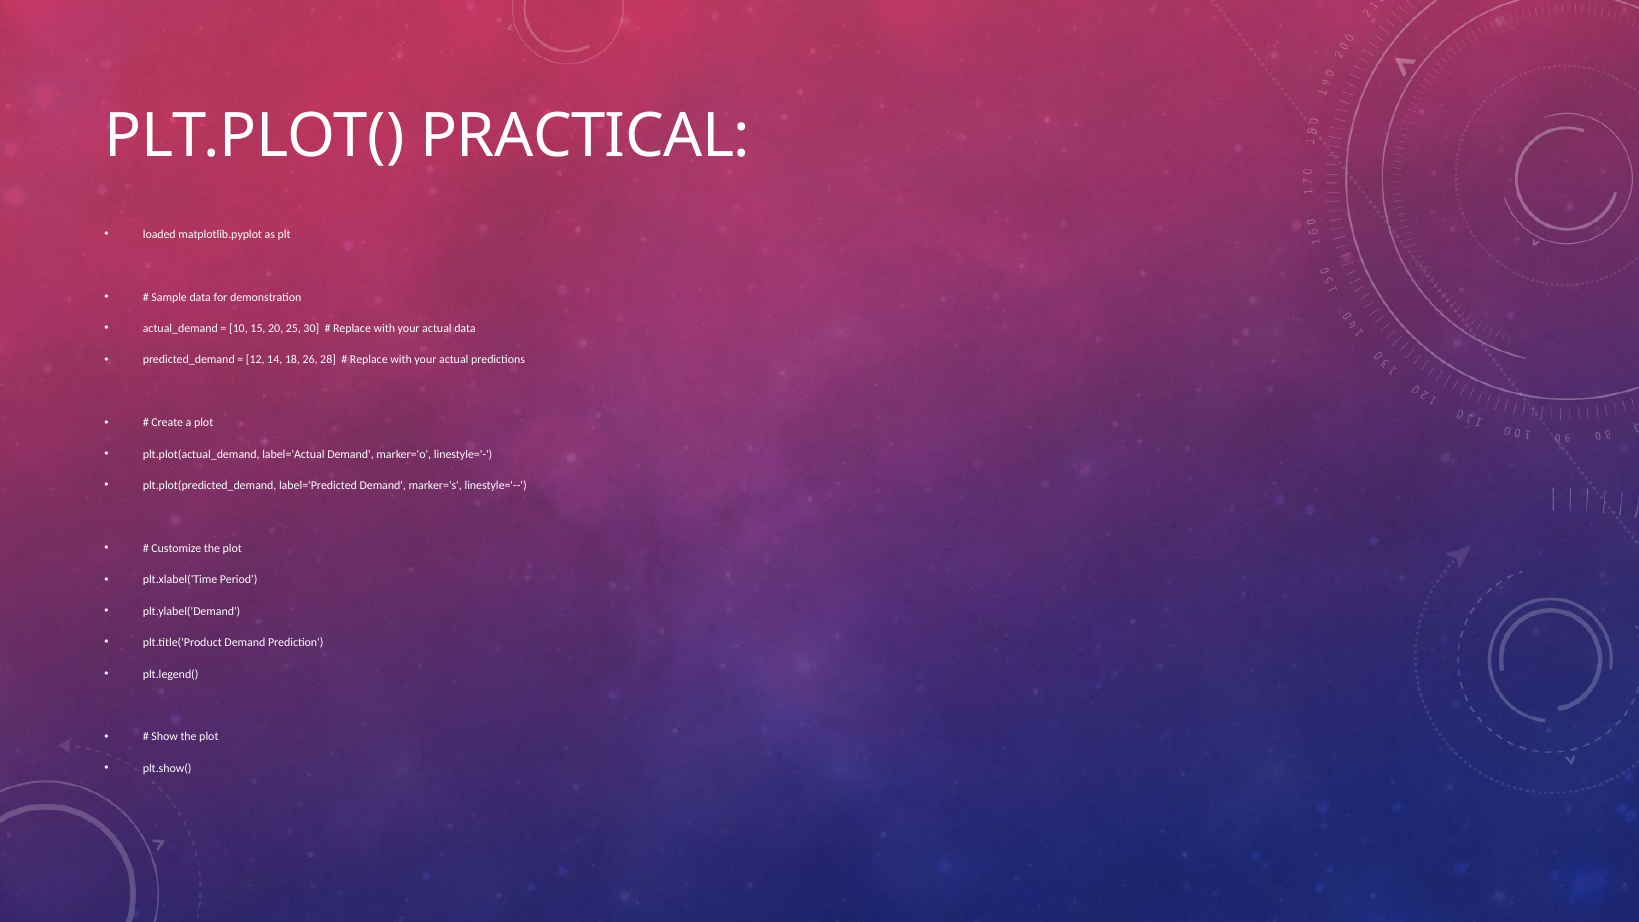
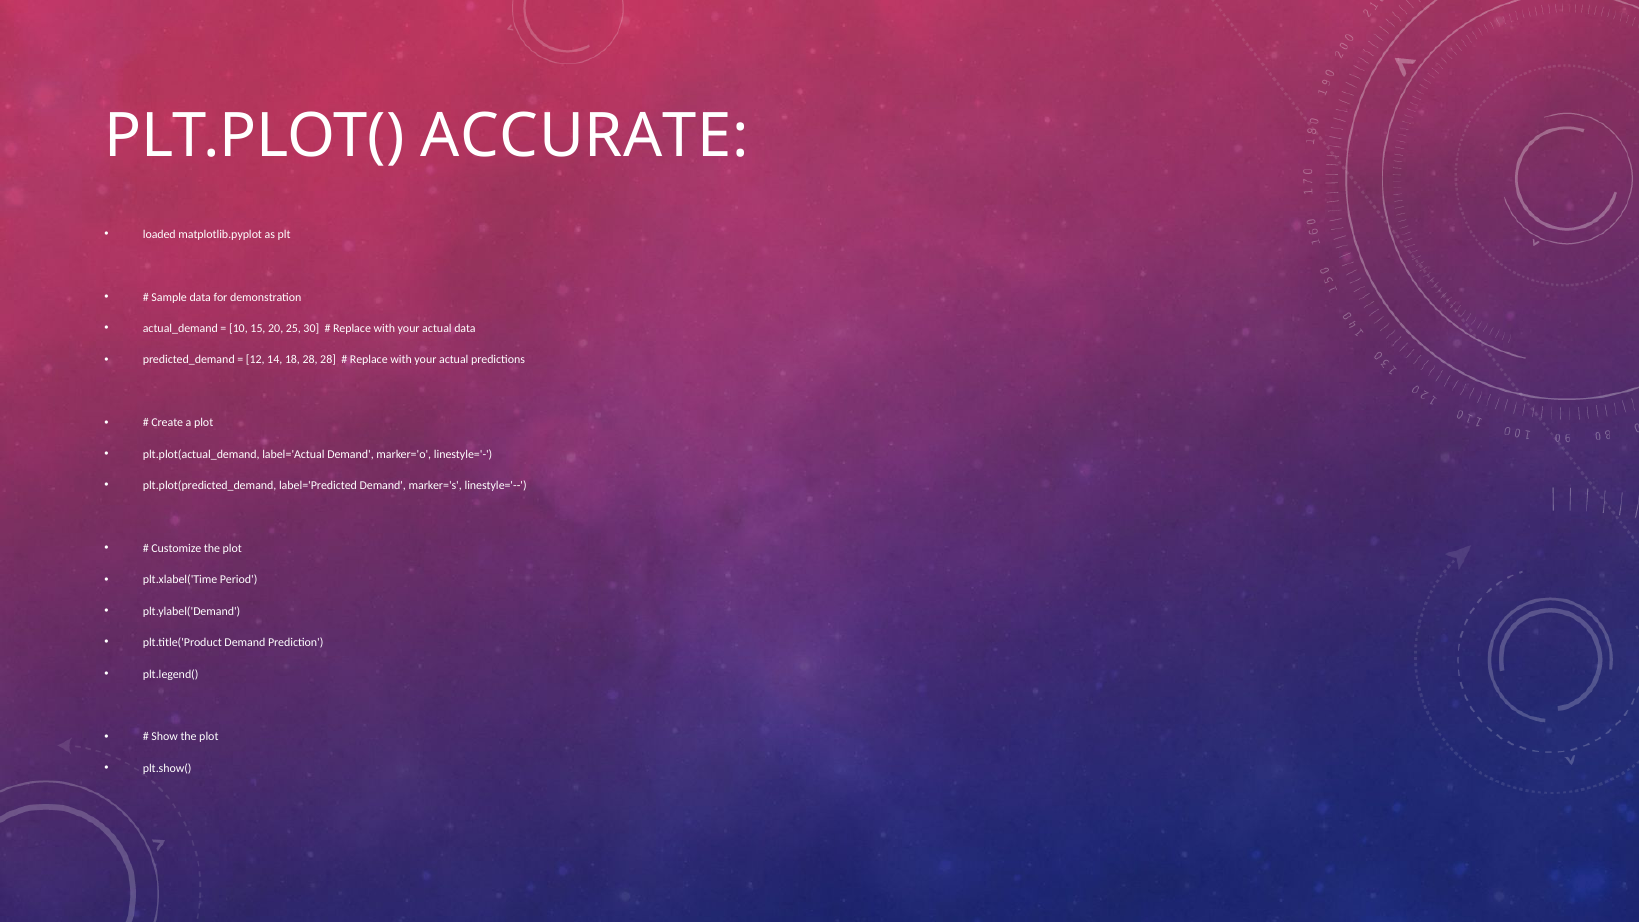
PRACTICAL: PRACTICAL -> ACCURATE
18 26: 26 -> 28
